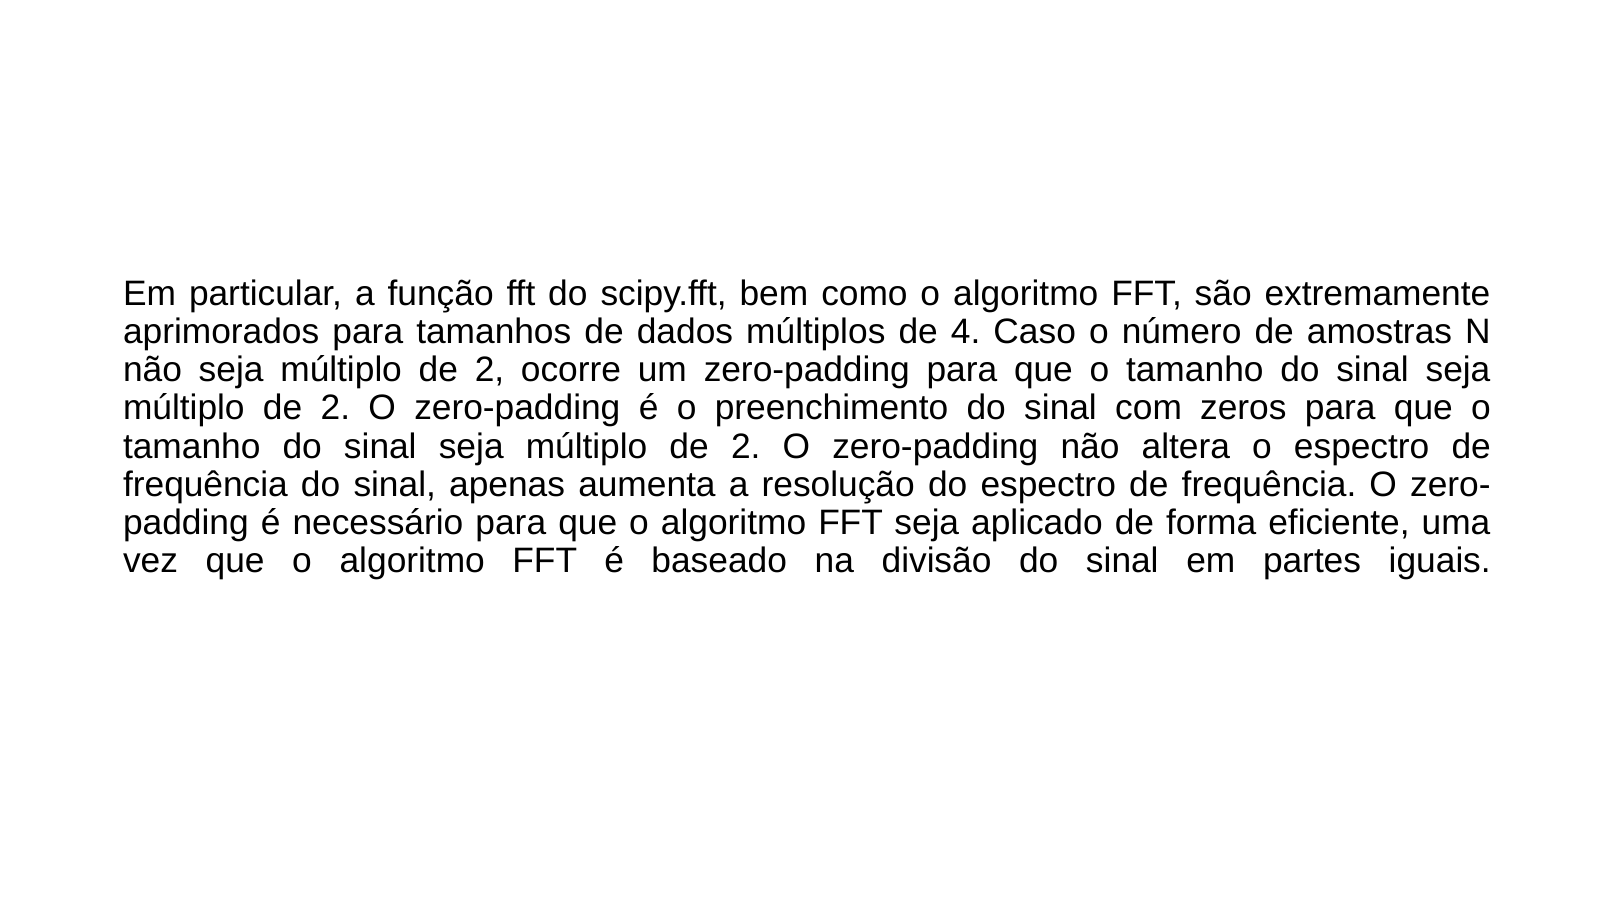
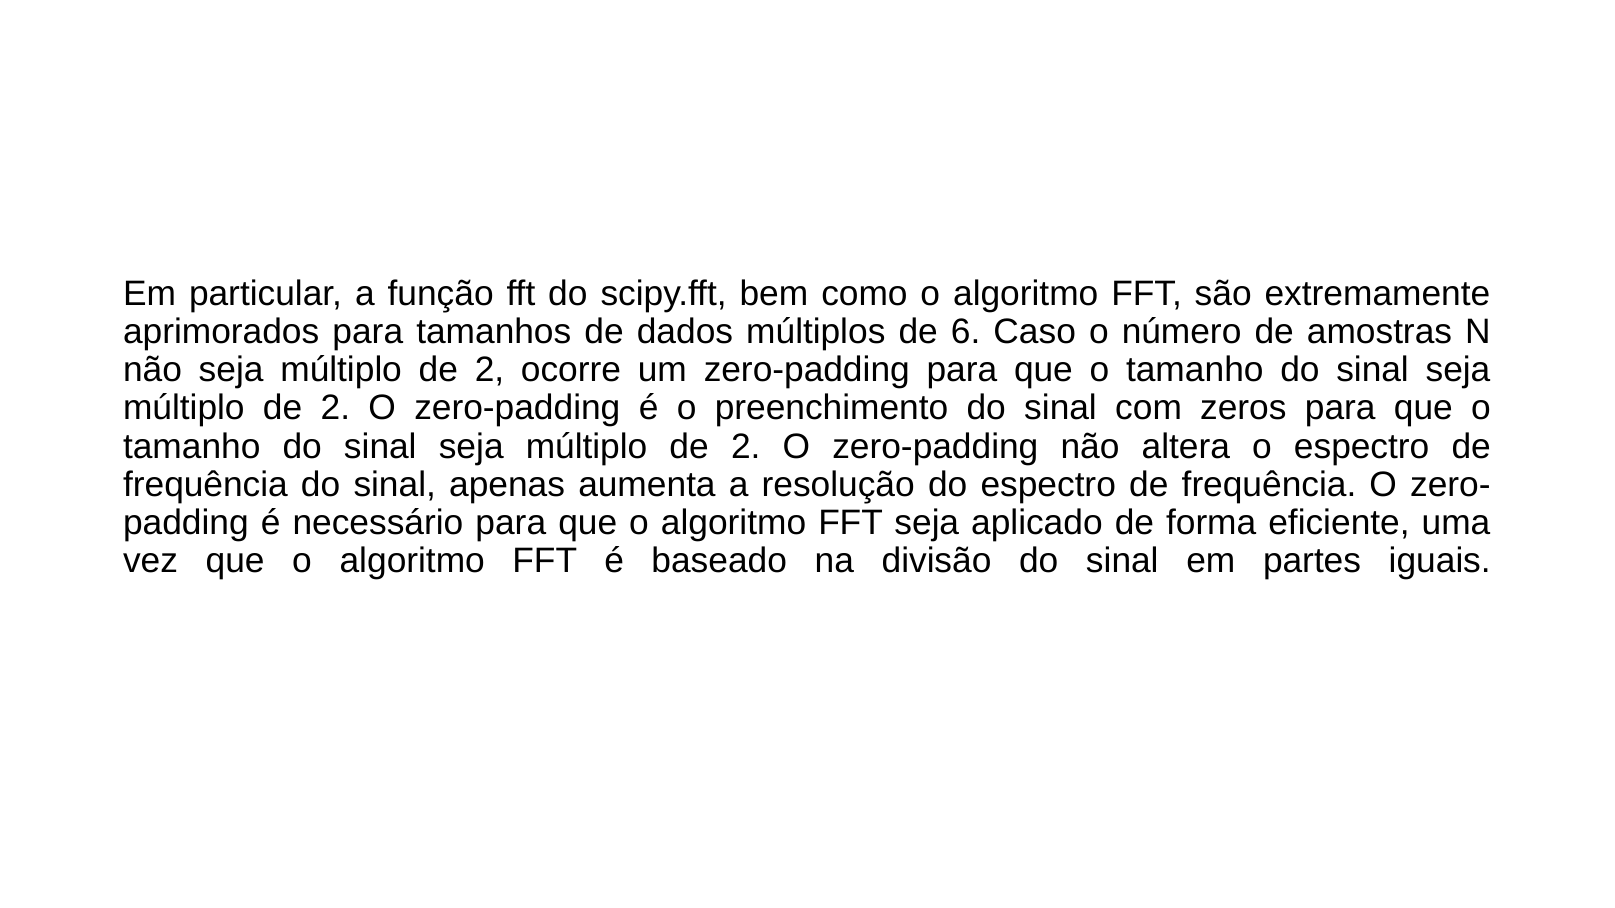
4: 4 -> 6
